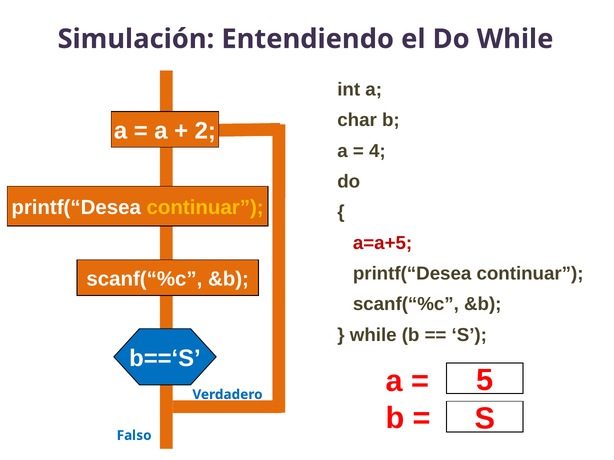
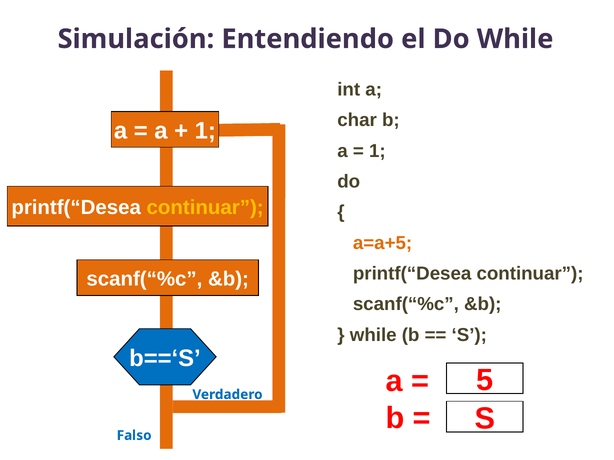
2 at (205, 131): 2 -> 1
4 at (377, 151): 4 -> 1
a=a+5 colour: red -> orange
